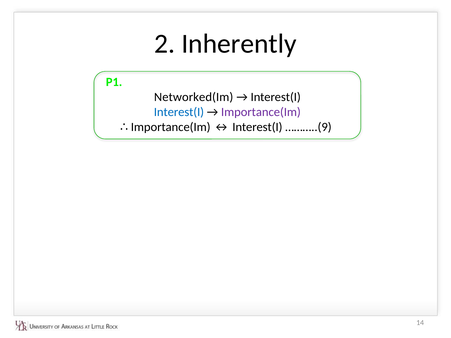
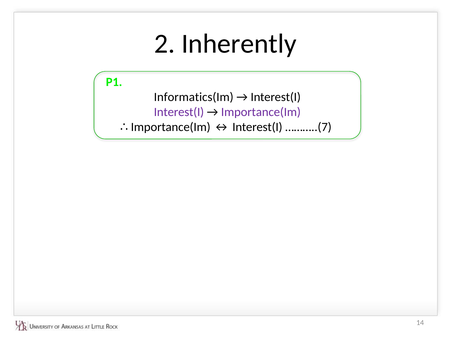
Networked(Im: Networked(Im -> Informatics(Im
Interest(I at (179, 112) colour: blue -> purple
………..(9: ………..(9 -> ………..(7
